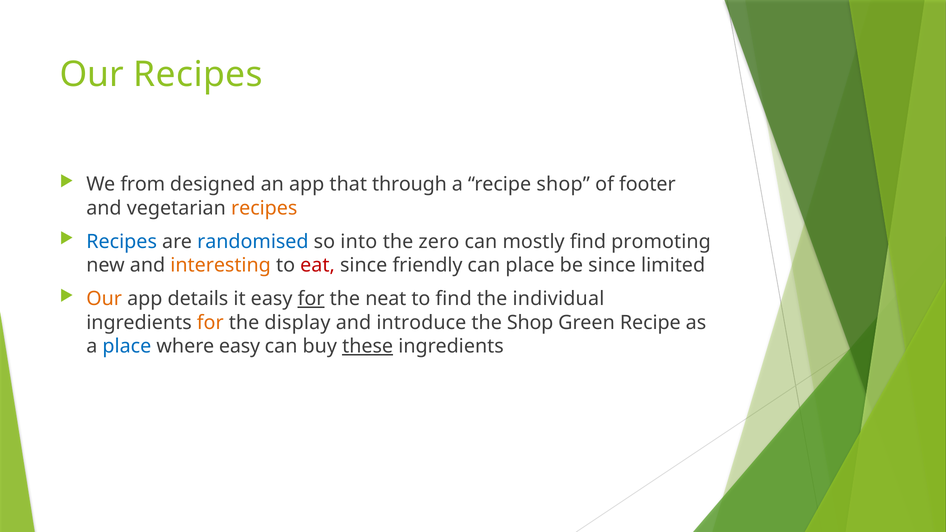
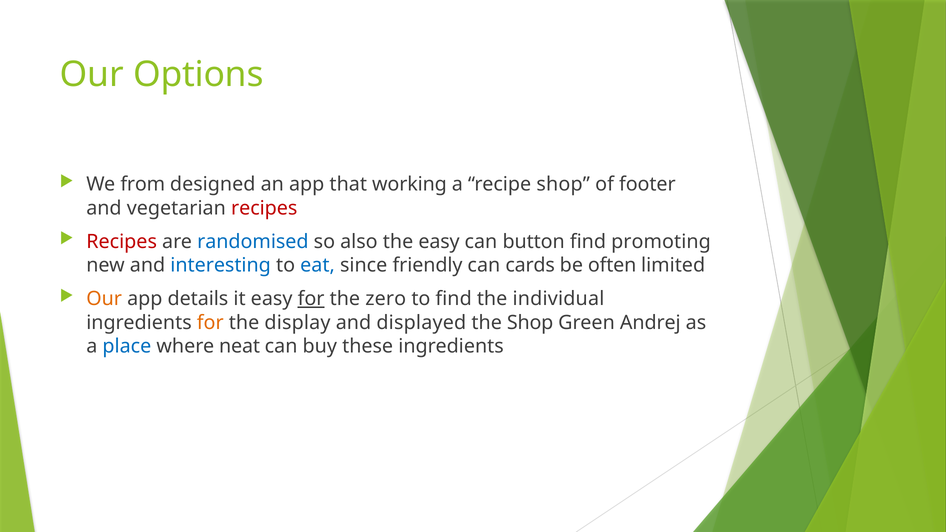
Our Recipes: Recipes -> Options
through: through -> working
recipes at (264, 208) colour: orange -> red
Recipes at (122, 242) colour: blue -> red
into: into -> also
the zero: zero -> easy
mostly: mostly -> button
interesting colour: orange -> blue
eat colour: red -> blue
can place: place -> cards
be since: since -> often
neat: neat -> zero
introduce: introduce -> displayed
Green Recipe: Recipe -> Andrej
where easy: easy -> neat
these underline: present -> none
